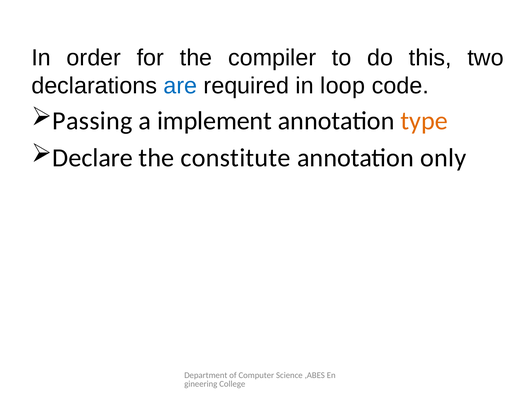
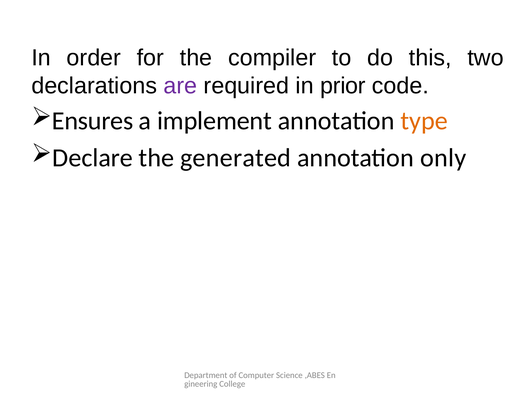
are colour: blue -> purple
loop: loop -> prior
Passing: Passing -> Ensures
constitute: constitute -> generated
